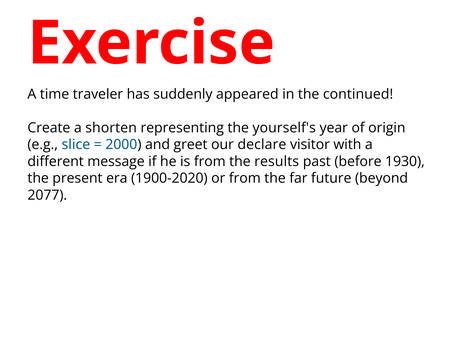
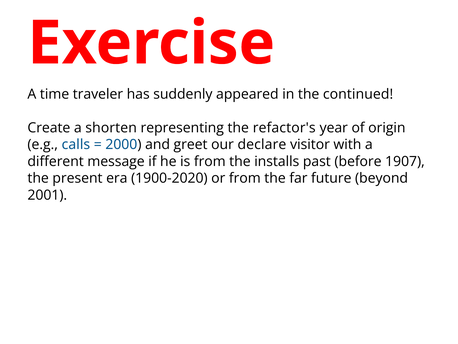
yourself's: yourself's -> refactor's
slice: slice -> calls
results: results -> installs
1930: 1930 -> 1907
2077: 2077 -> 2001
